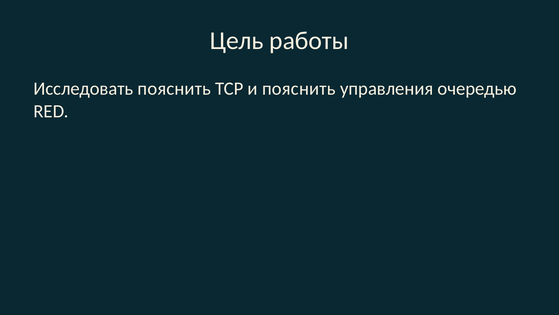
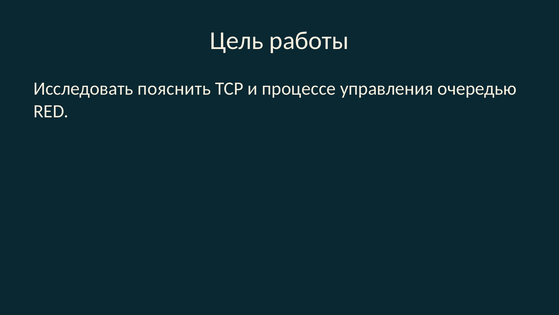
и пояснить: пояснить -> процессе
